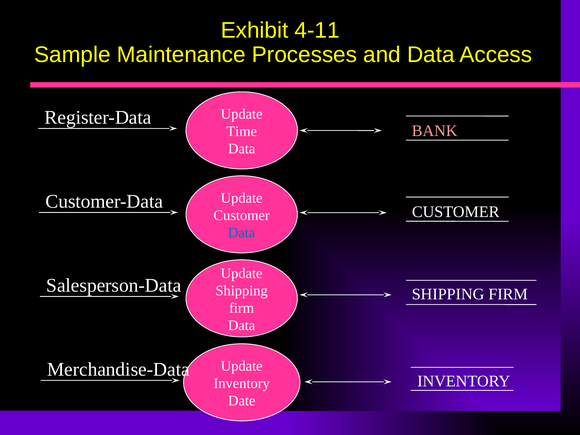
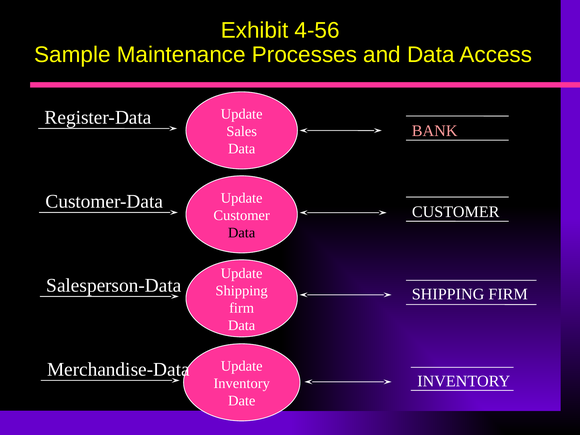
4-11: 4-11 -> 4-56
Time: Time -> Sales
Data at (242, 233) colour: blue -> black
